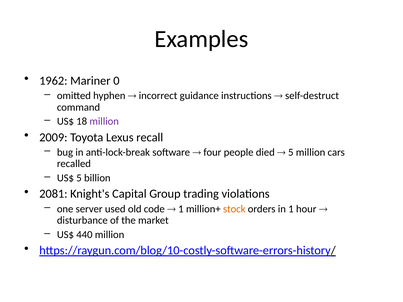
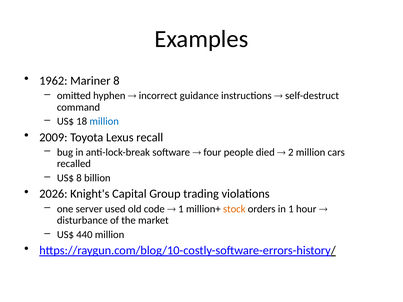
Mariner 0: 0 -> 8
million at (104, 122) colour: purple -> blue
5 at (291, 152): 5 -> 2
US$ 5: 5 -> 8
2081: 2081 -> 2026
